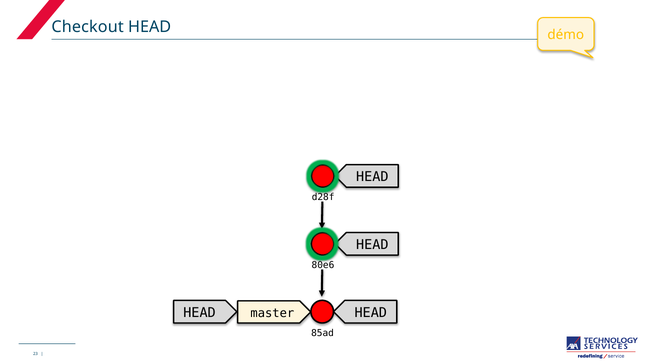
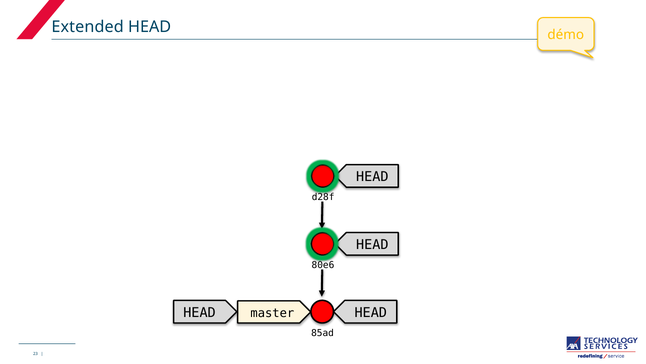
Checkout: Checkout -> Extended
